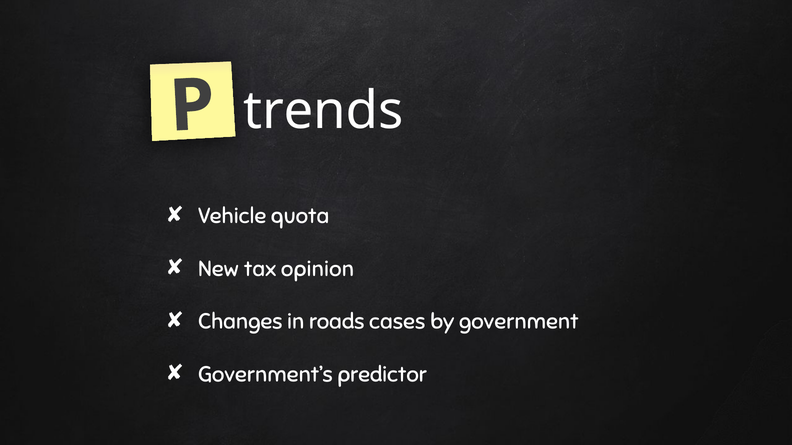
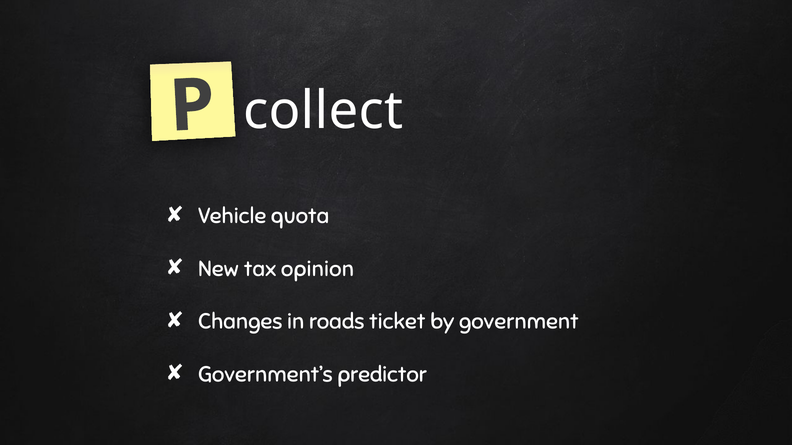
trends: trends -> collect
cases: cases -> ticket
